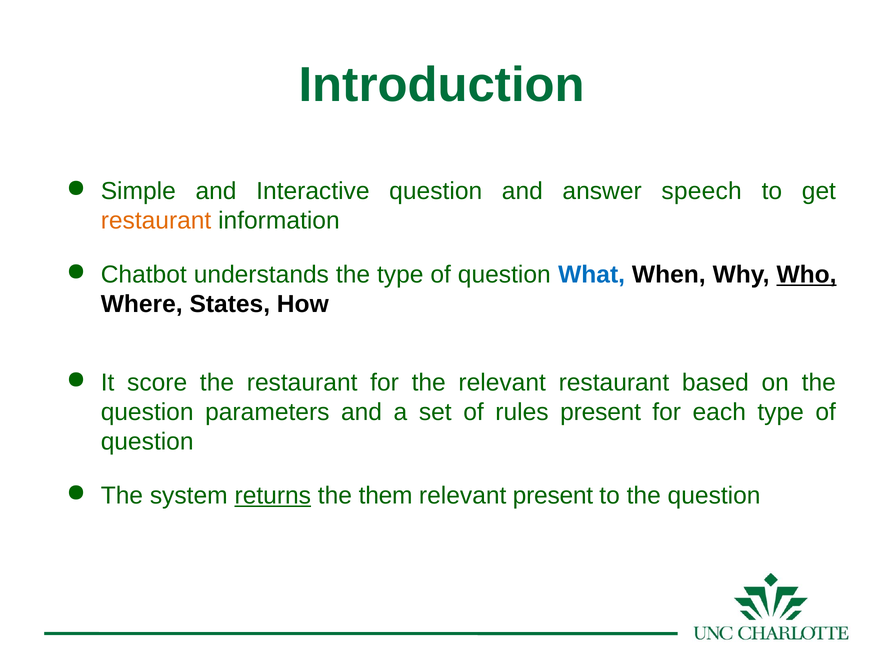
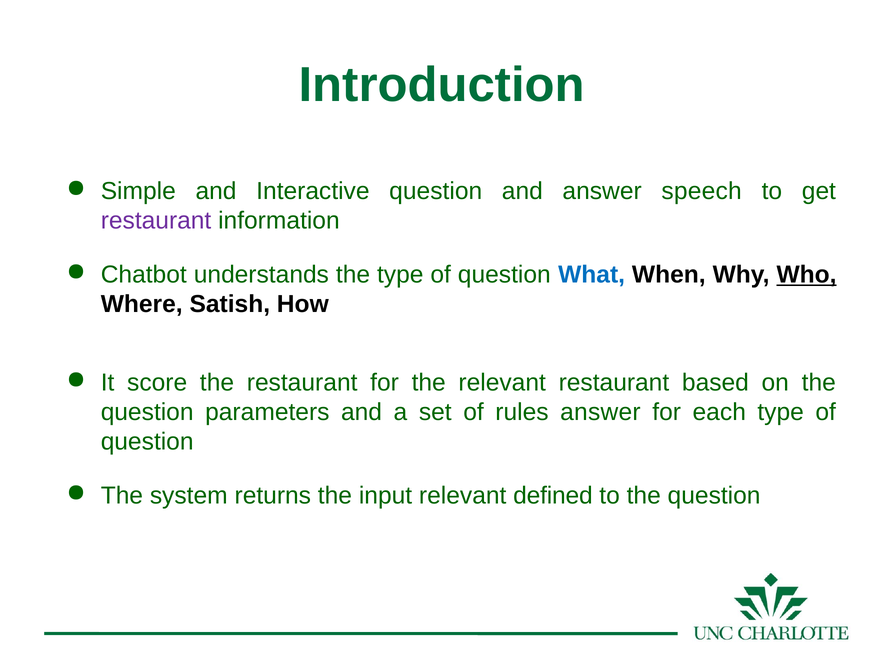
restaurant at (156, 220) colour: orange -> purple
States: States -> Satish
rules present: present -> answer
returns underline: present -> none
them: them -> input
relevant present: present -> defined
